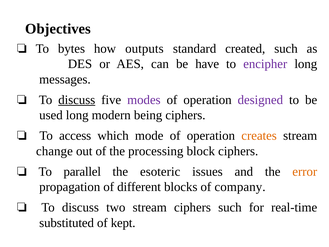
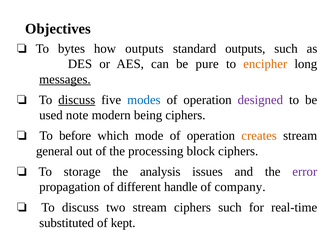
standard created: created -> outputs
have: have -> pure
encipher colour: purple -> orange
messages underline: none -> present
modes colour: purple -> blue
used long: long -> note
access: access -> before
change: change -> general
parallel: parallel -> storage
esoteric: esoteric -> analysis
error colour: orange -> purple
blocks: blocks -> handle
